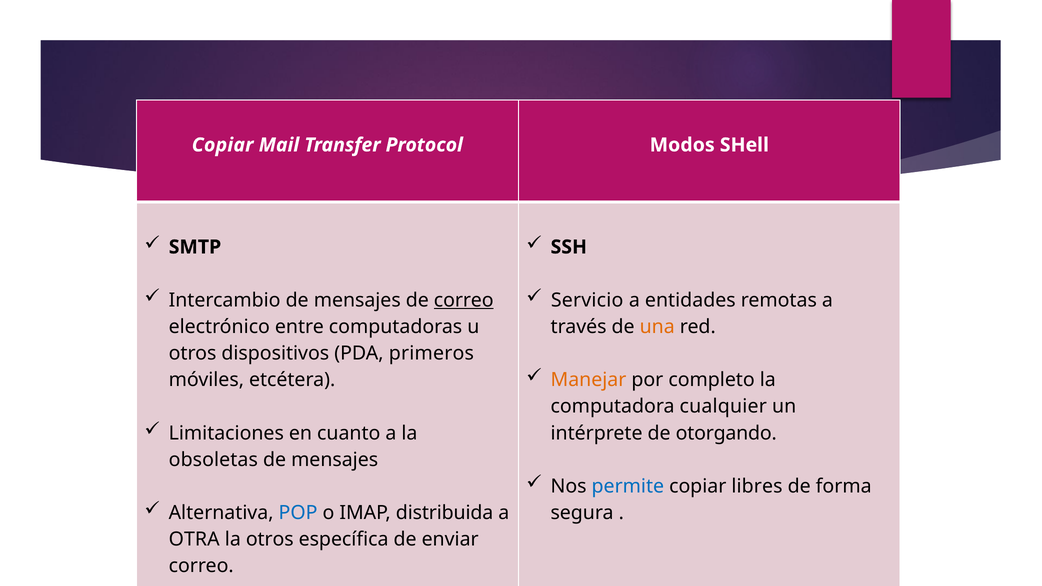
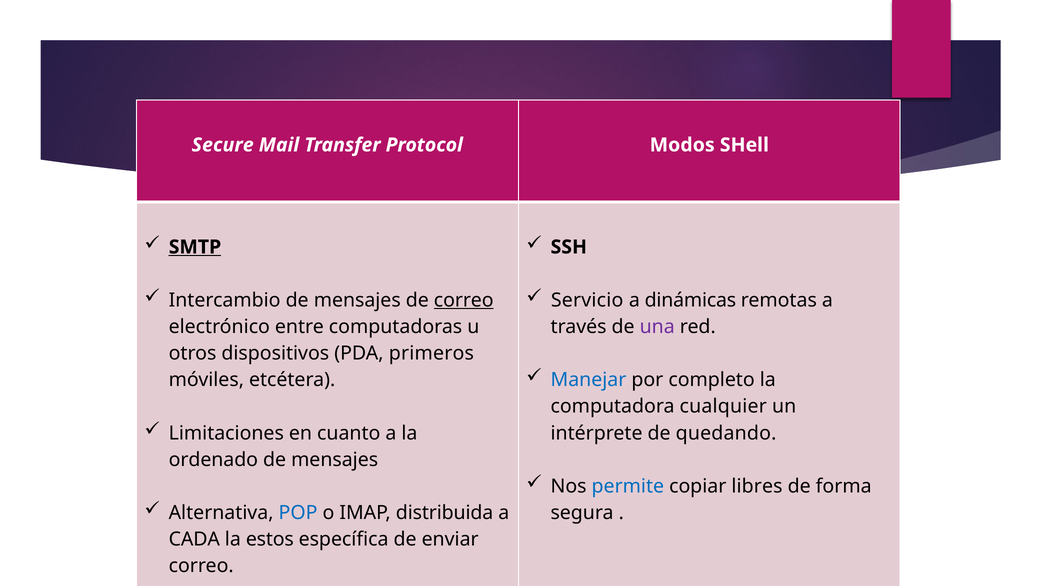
Copiar at (223, 145): Copiar -> Secure
SMTP underline: none -> present
entidades: entidades -> dinámicas
una colour: orange -> purple
Manejar colour: orange -> blue
otorgando: otorgando -> quedando
obsoletas: obsoletas -> ordenado
OTRA: OTRA -> CADA
la otros: otros -> estos
